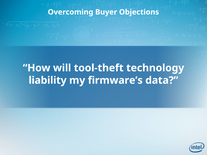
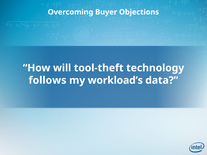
liability: liability -> follows
firmware’s: firmware’s -> workload’s
